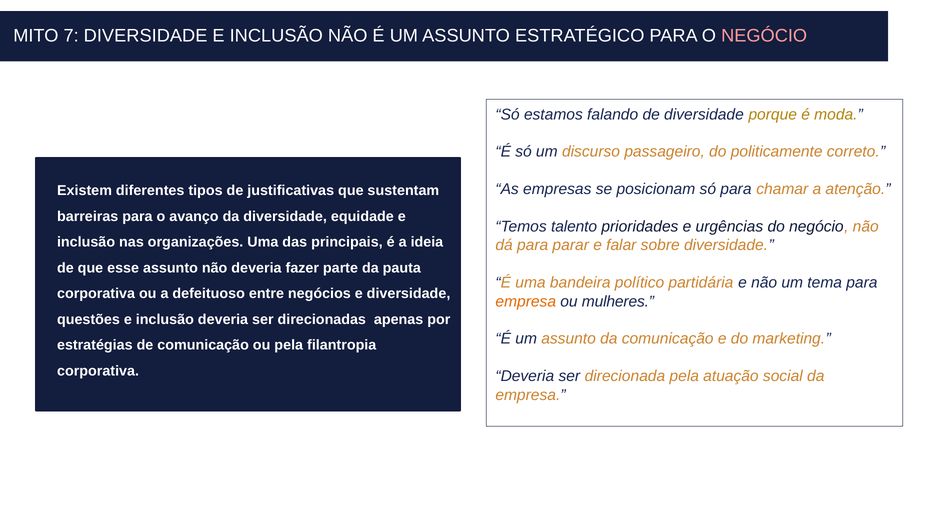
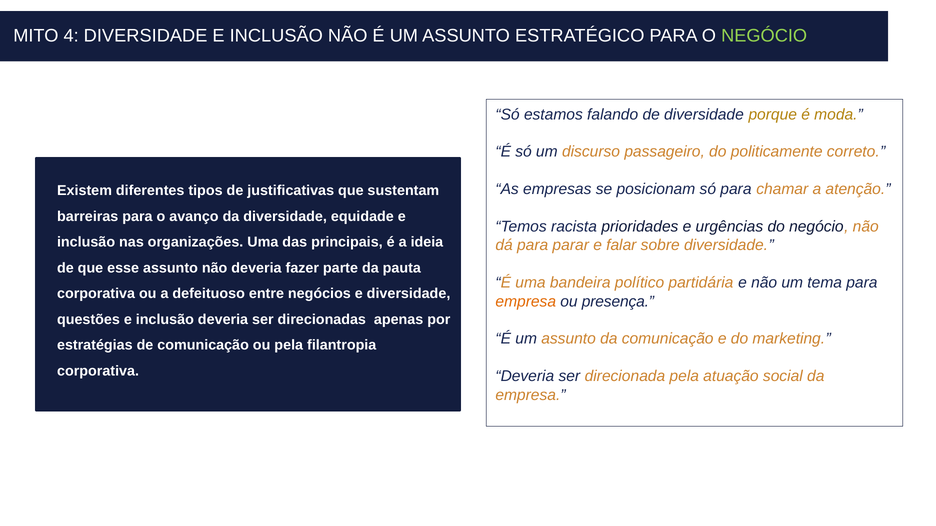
7: 7 -> 4
NEGÓCIO at (764, 36) colour: pink -> light green
talento: talento -> racista
mulheres: mulheres -> presença
